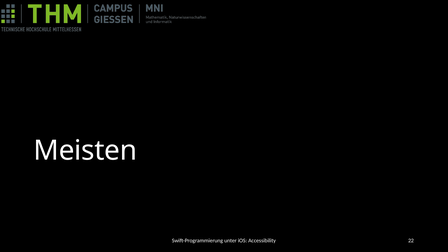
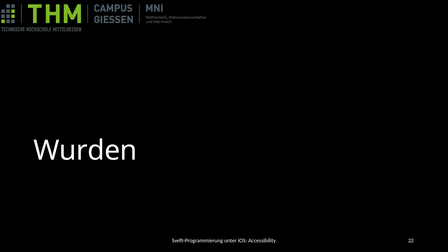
Meisten: Meisten -> Wurden
